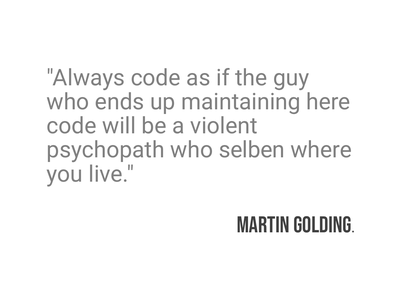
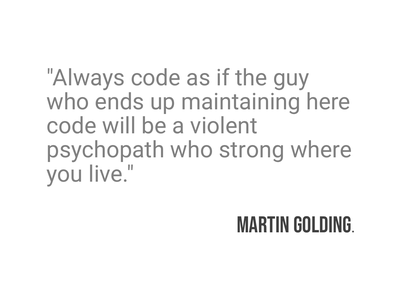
selben: selben -> strong
